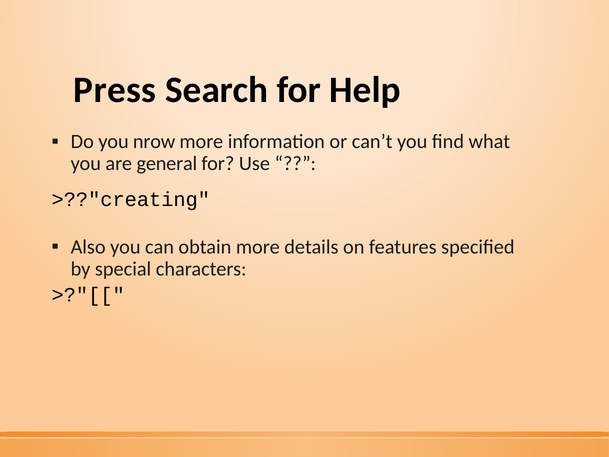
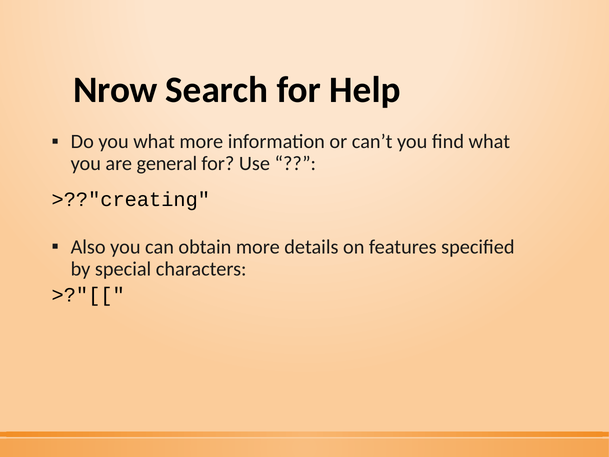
Press: Press -> Nrow
you nrow: nrow -> what
